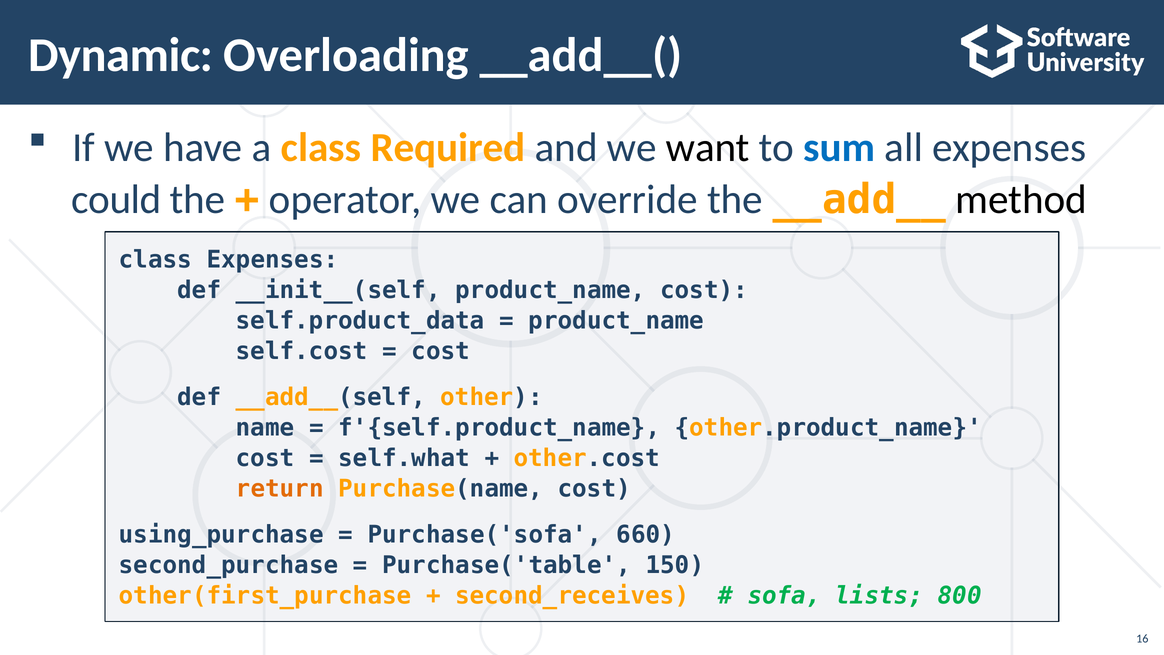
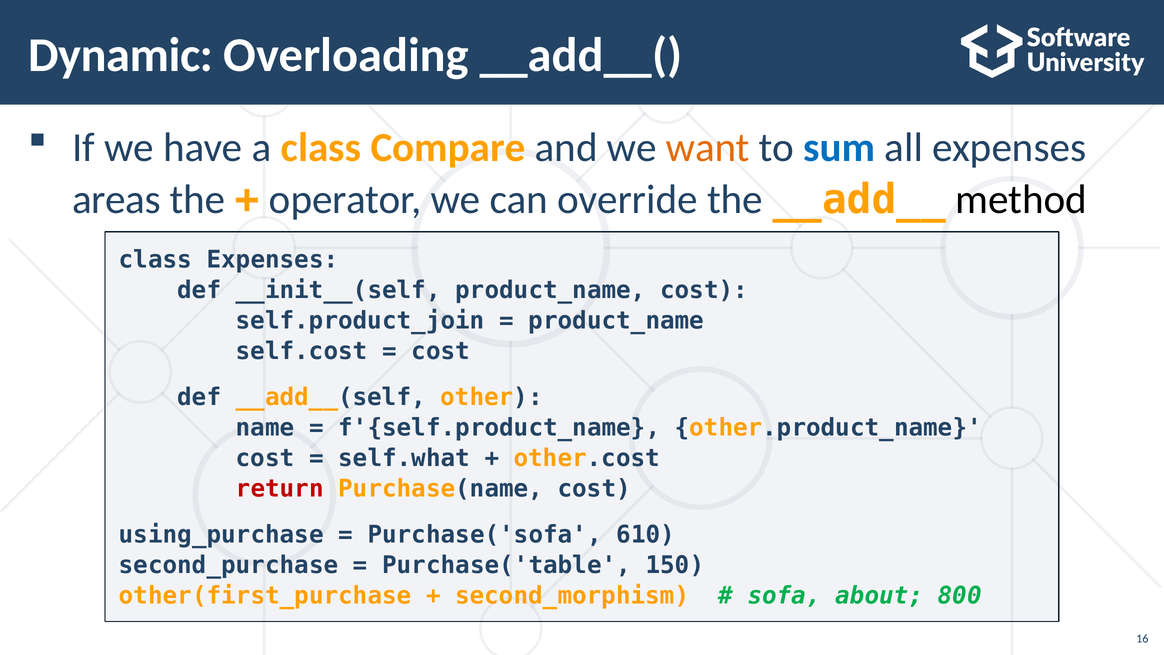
Required: Required -> Compare
want colour: black -> orange
could: could -> areas
self.product_data: self.product_data -> self.product_join
return colour: orange -> red
660: 660 -> 610
second_receives: second_receives -> second_morphism
lists: lists -> about
